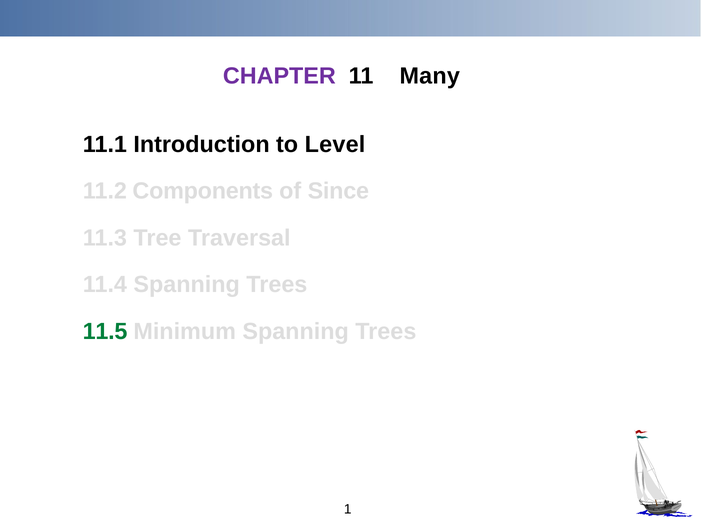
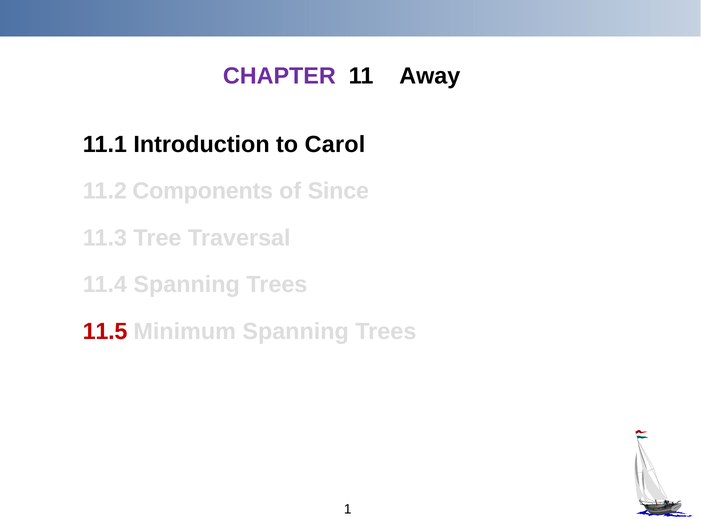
Many: Many -> Away
Level: Level -> Carol
11.5 colour: green -> red
